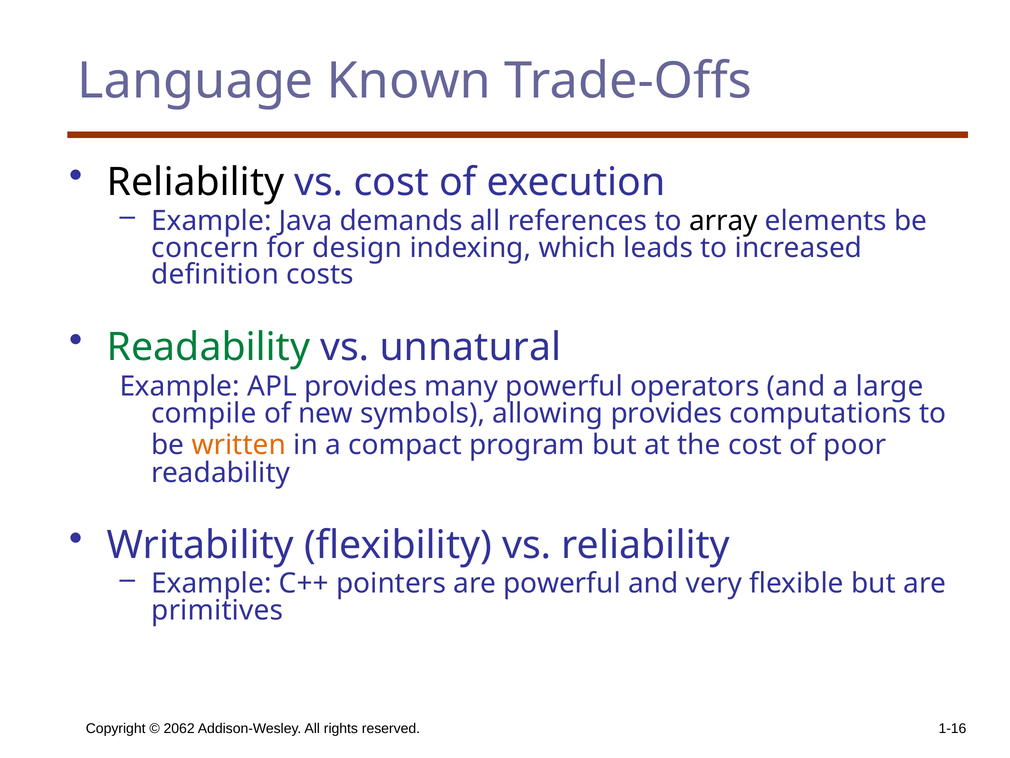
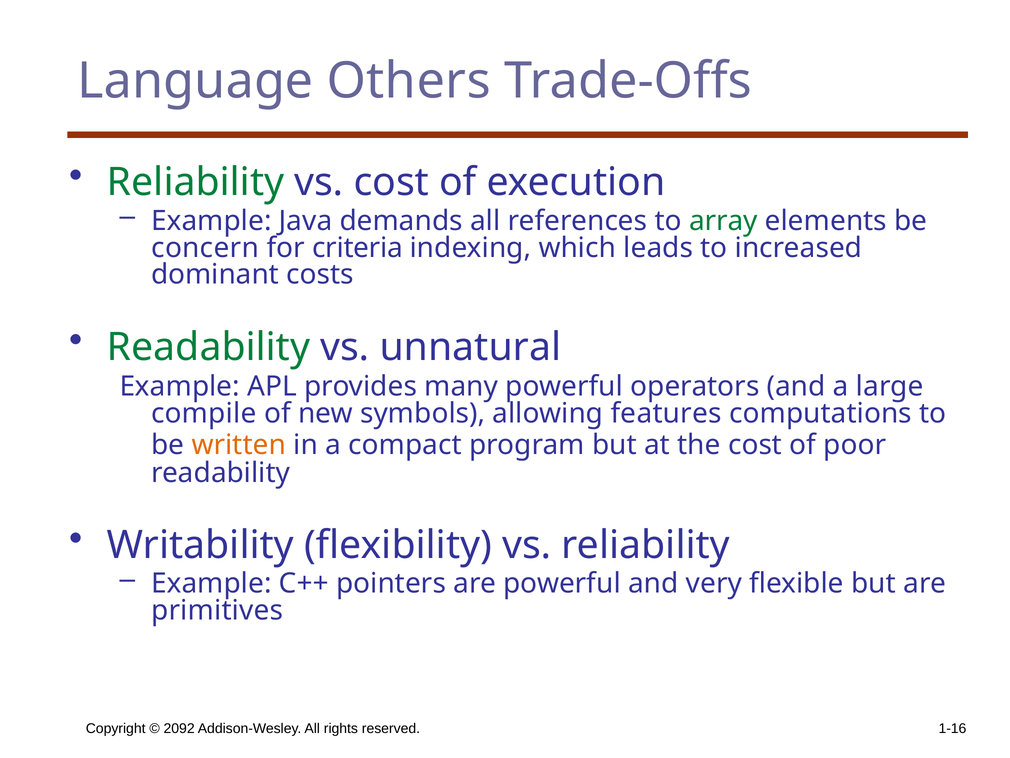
Known: Known -> Others
Reliability at (196, 182) colour: black -> green
array colour: black -> green
design: design -> criteria
definition: definition -> dominant
allowing provides: provides -> features
2062: 2062 -> 2092
